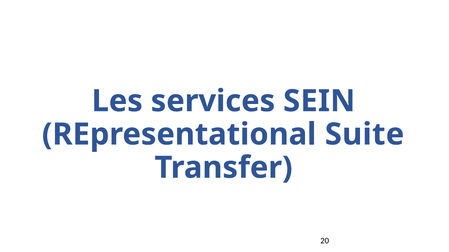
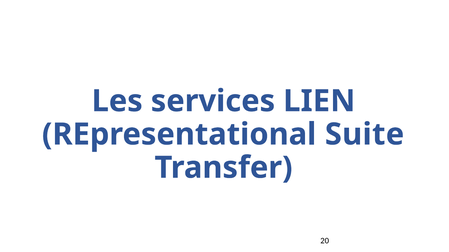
SEIN: SEIN -> LIEN
